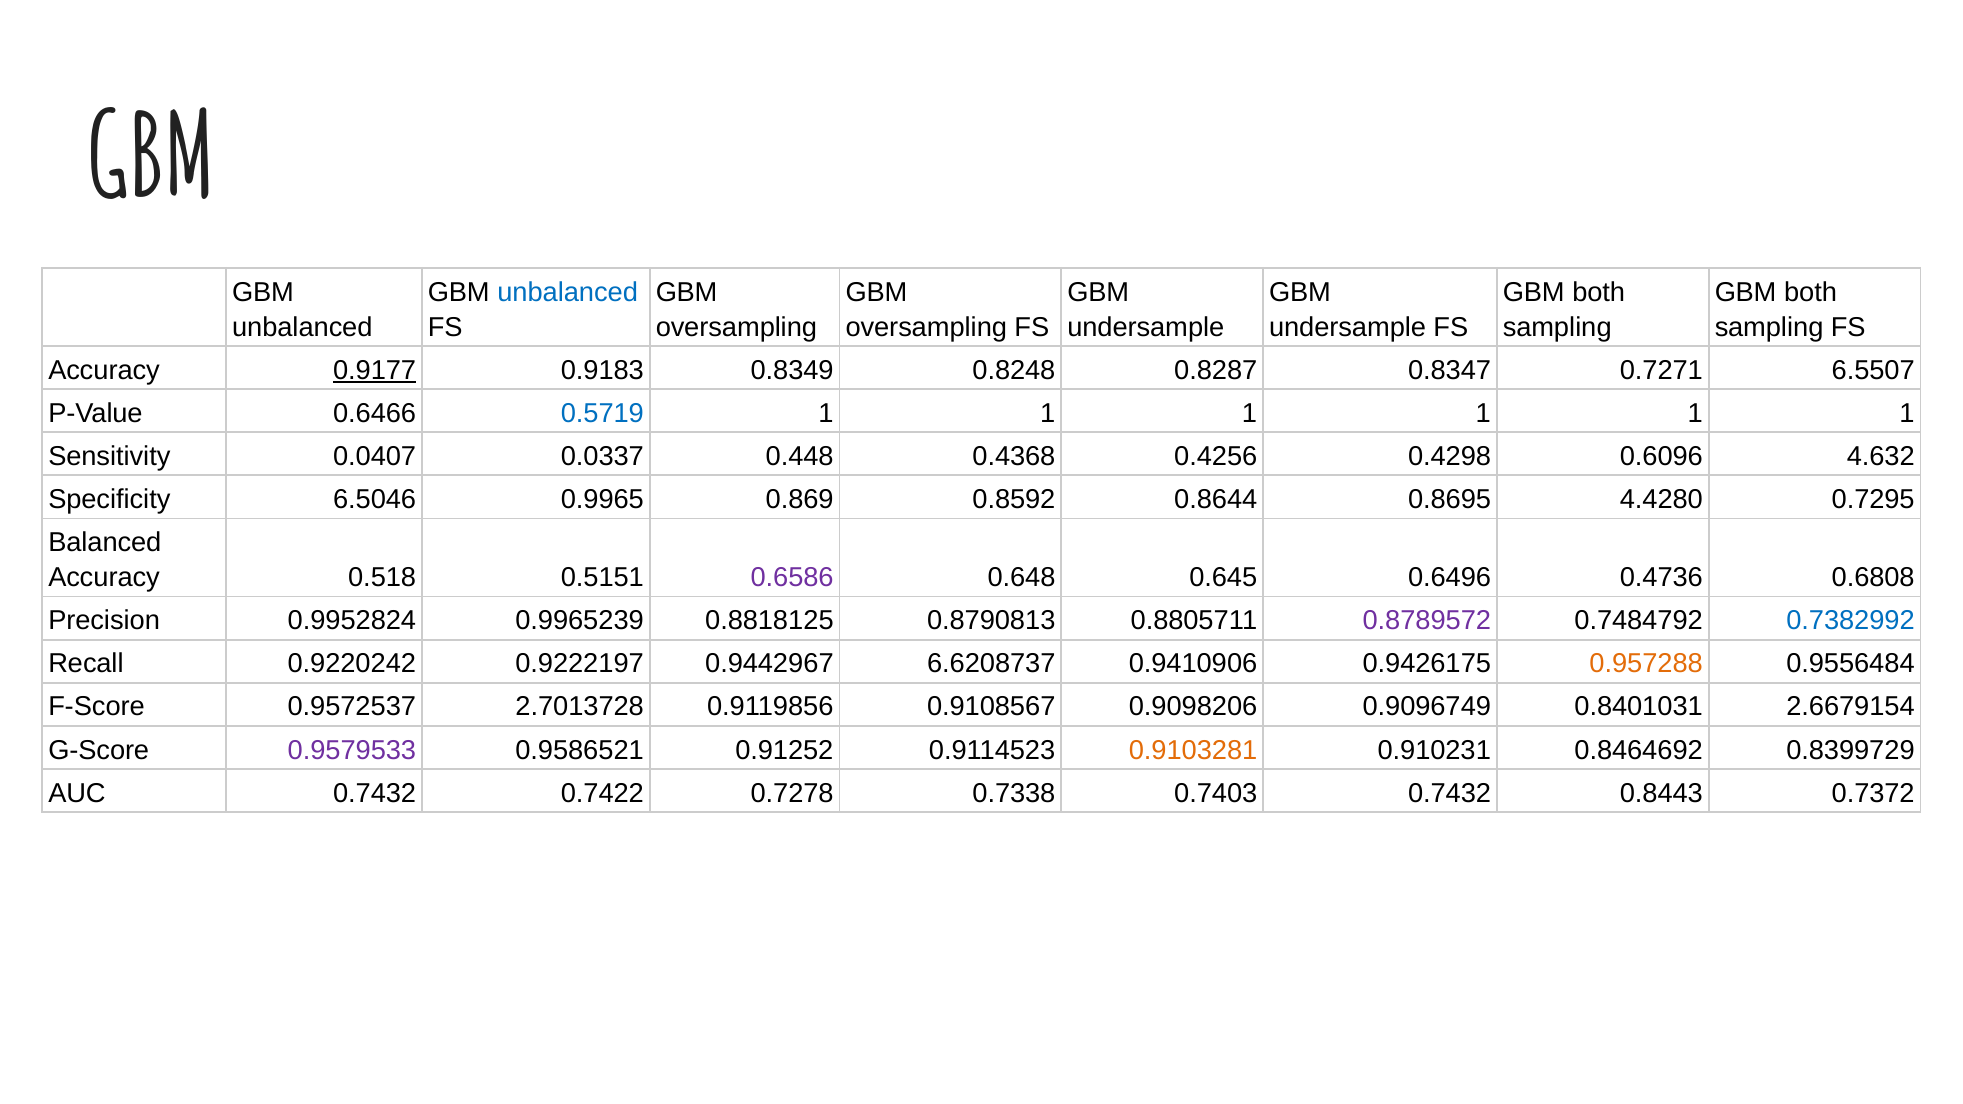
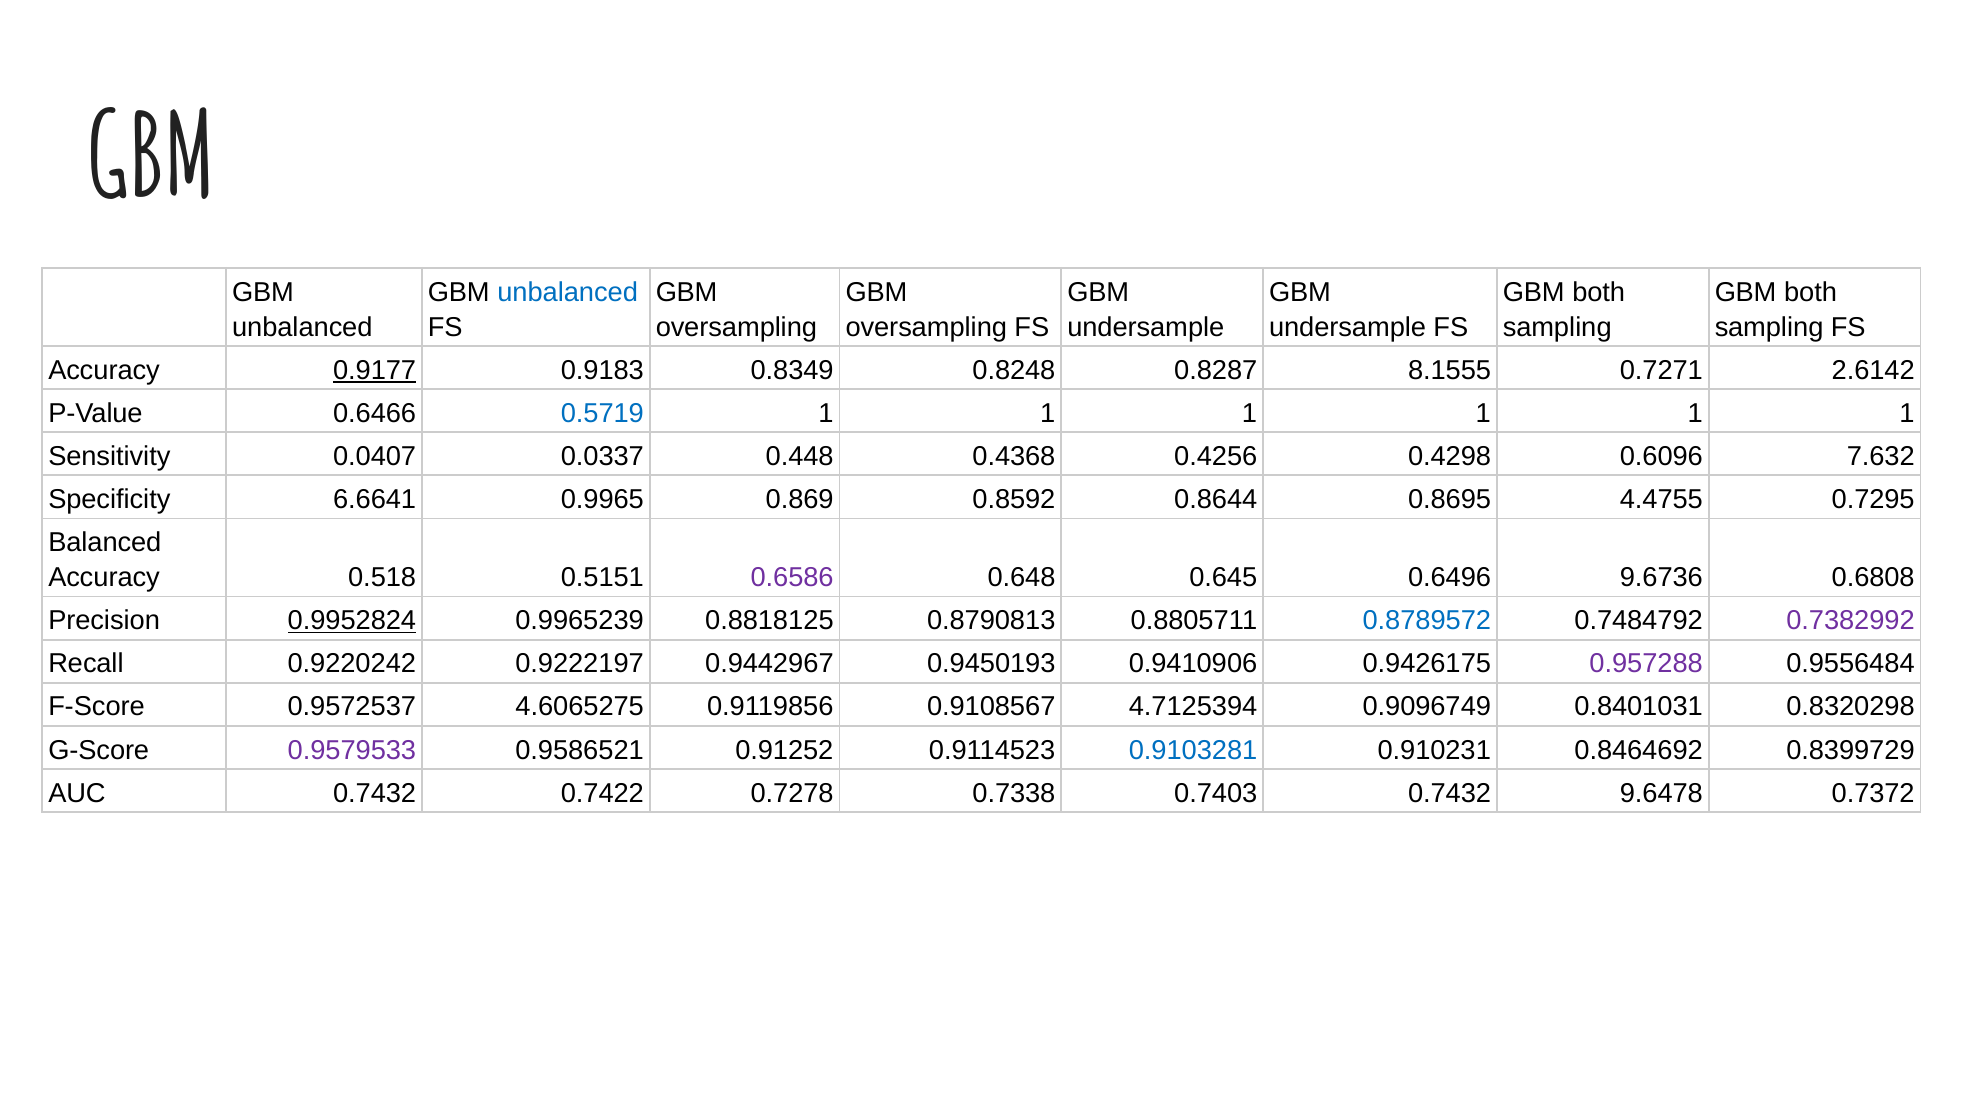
0.8347: 0.8347 -> 8.1555
6.5507: 6.5507 -> 2.6142
4.632: 4.632 -> 7.632
6.5046: 6.5046 -> 6.6641
4.4280: 4.4280 -> 4.4755
0.4736: 0.4736 -> 9.6736
0.9952824 underline: none -> present
0.8789572 colour: purple -> blue
0.7382992 colour: blue -> purple
6.6208737: 6.6208737 -> 0.9450193
0.957288 colour: orange -> purple
2.7013728: 2.7013728 -> 4.6065275
0.9098206: 0.9098206 -> 4.7125394
2.6679154: 2.6679154 -> 0.8320298
0.9103281 colour: orange -> blue
0.8443: 0.8443 -> 9.6478
